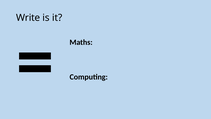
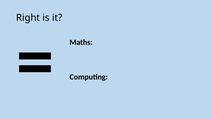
Write: Write -> Right
